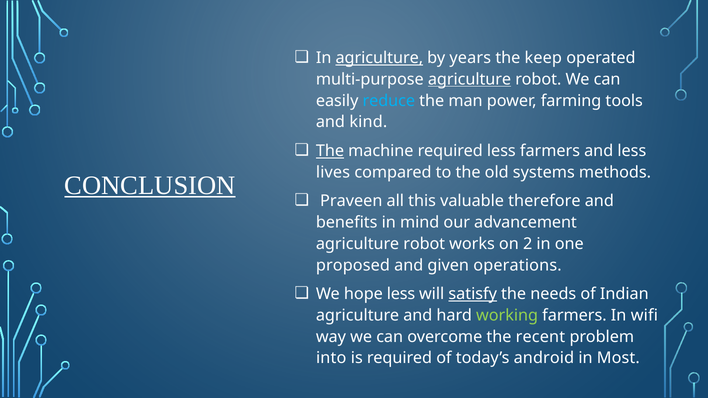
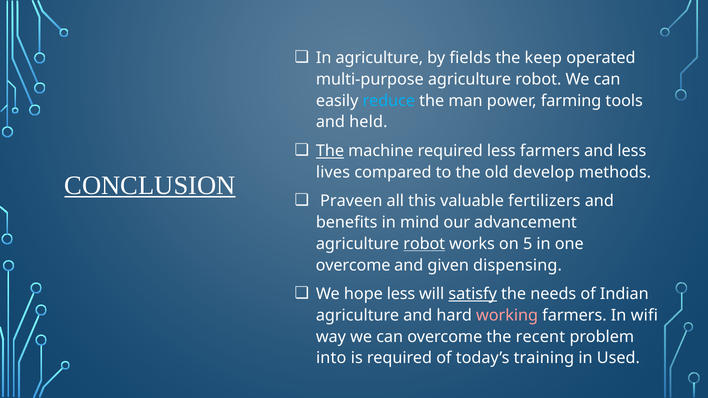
agriculture at (379, 58) underline: present -> none
years: years -> fields
agriculture at (470, 79) underline: present -> none
kind: kind -> held
systems: systems -> develop
therefore: therefore -> fertilizers
robot at (424, 244) underline: none -> present
2: 2 -> 5
proposed at (353, 265): proposed -> overcome
operations: operations -> dispensing
working colour: light green -> pink
android: android -> training
Most: Most -> Used
